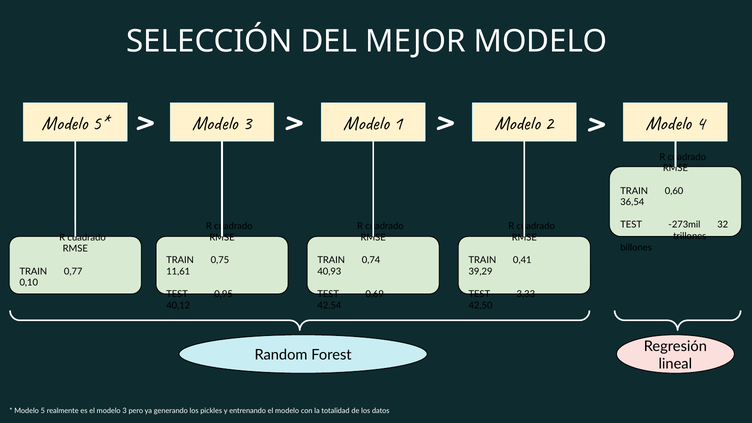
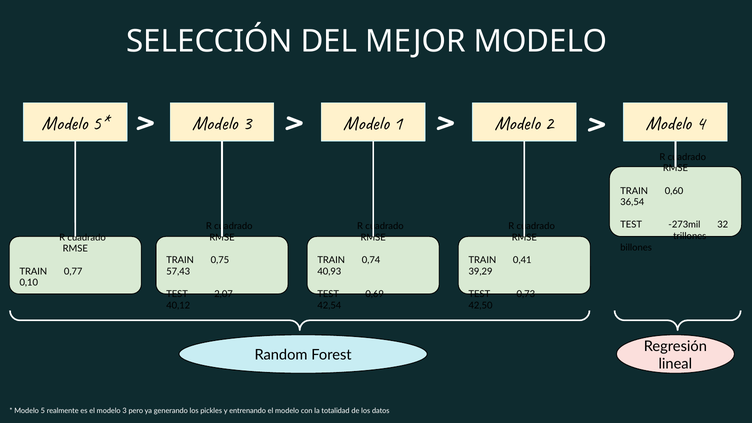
11,61: 11,61 -> 57,43
0,95: 0,95 -> 2,07
3,33: 3,33 -> 0,73
